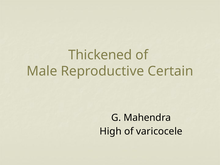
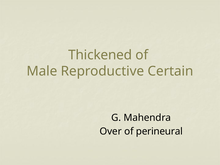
High: High -> Over
varicocele: varicocele -> perineural
